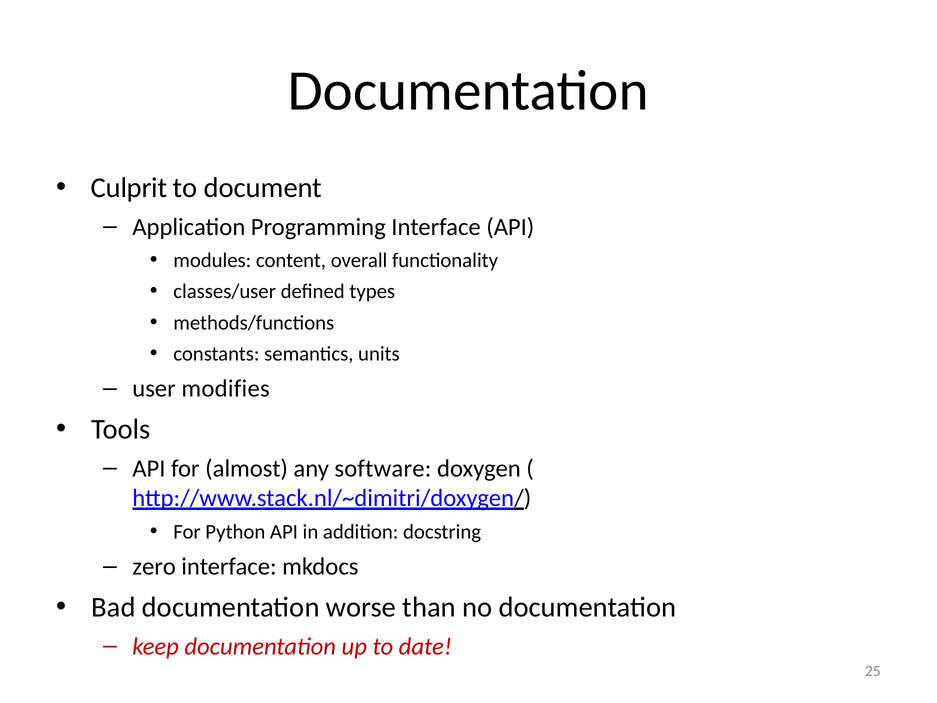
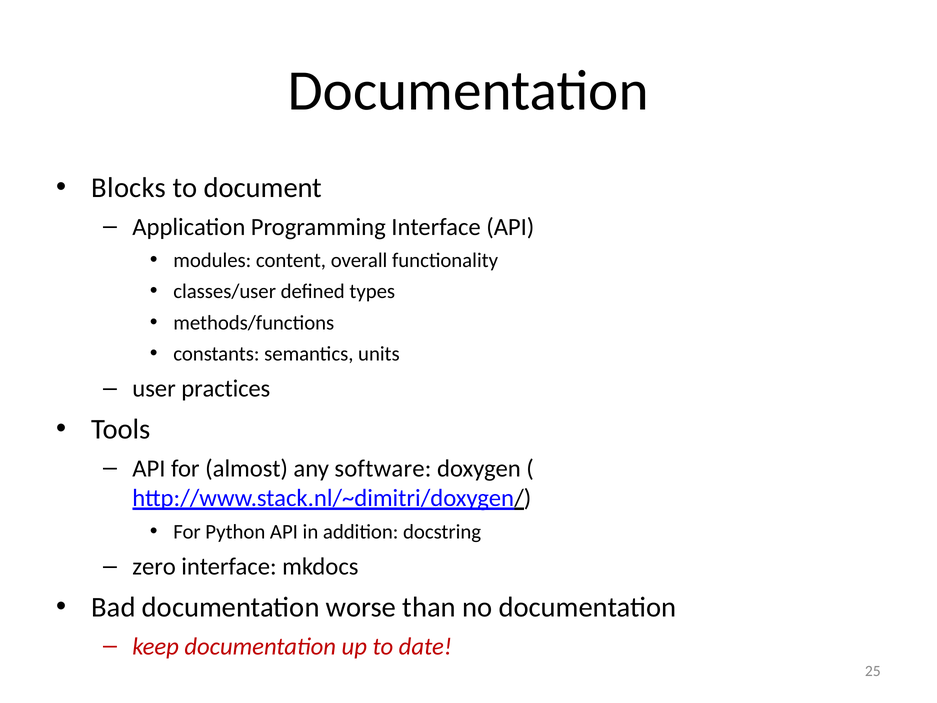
Culprit: Culprit -> Blocks
modifies: modifies -> practices
